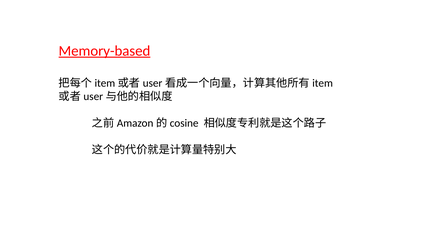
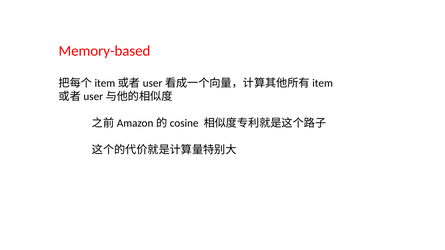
Memory-based underline: present -> none
